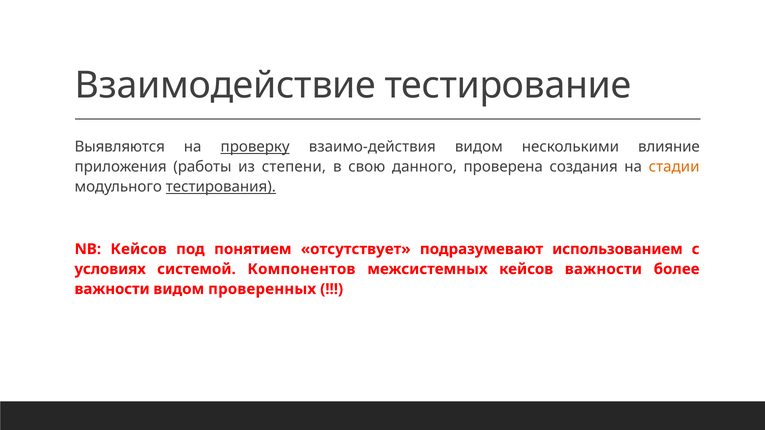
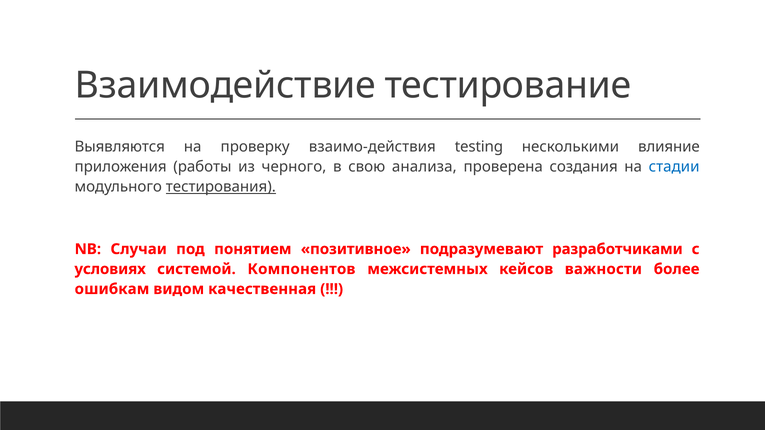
проверку underline: present -> none
взаимо-действия видом: видом -> testing
степени: степени -> черного
данного: данного -> анализа
стадии colour: orange -> blue
NB Кейсов: Кейсов -> Случаи
отсутствует: отсутствует -> позитивное
использованием: использованием -> разработчиками
важности at (112, 289): важности -> ошибкам
проверенных: проверенных -> качественная
